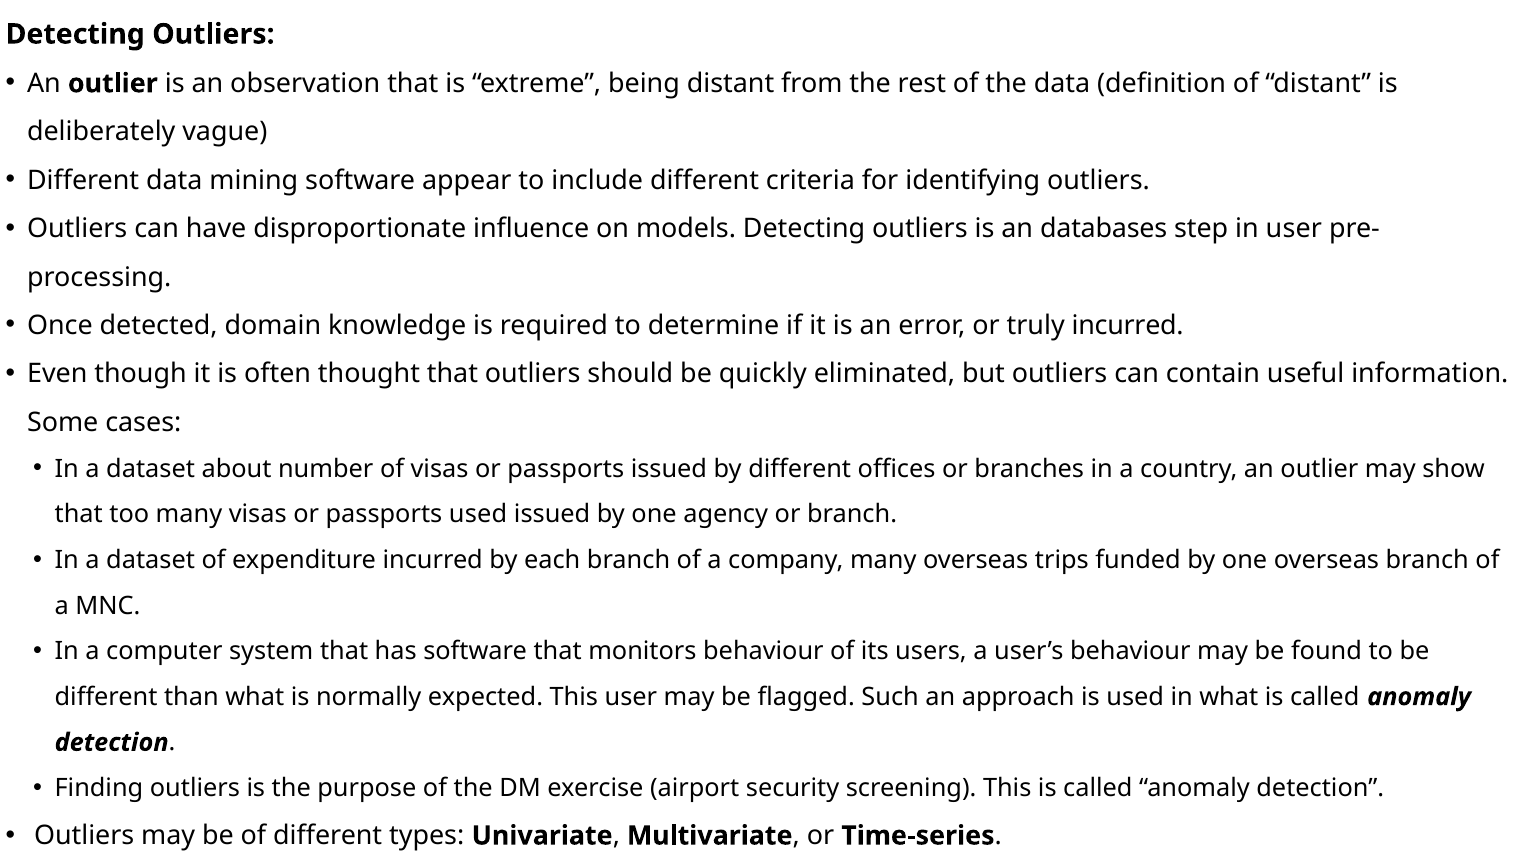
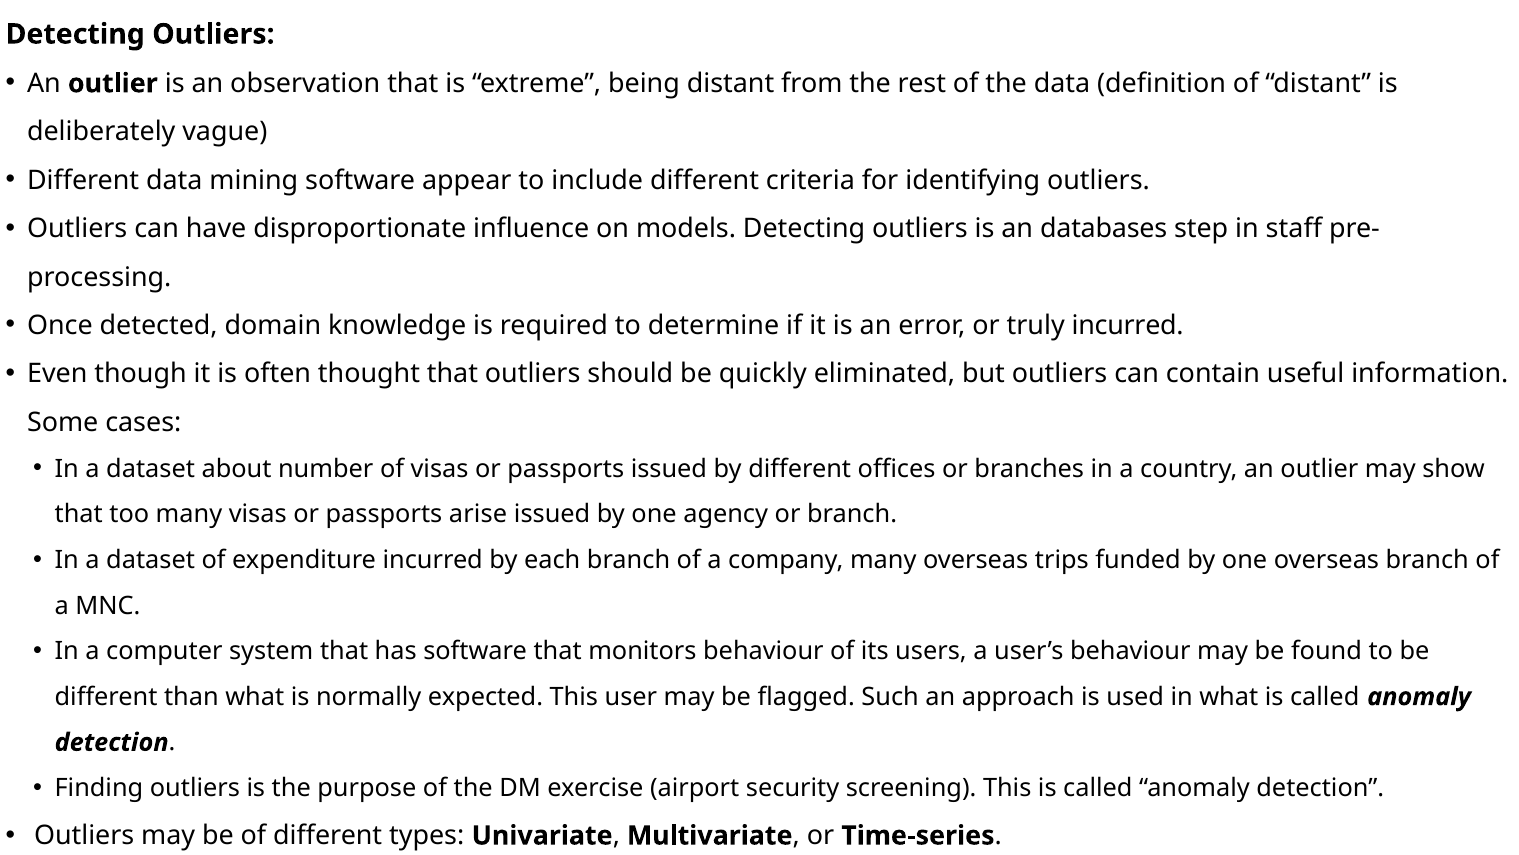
in user: user -> staff
passports used: used -> arise
